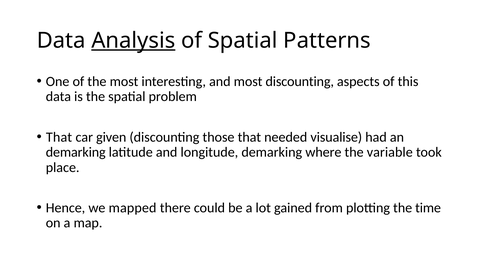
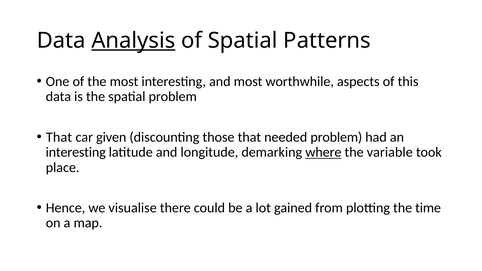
most discounting: discounting -> worthwhile
needed visualise: visualise -> problem
demarking at (76, 152): demarking -> interesting
where underline: none -> present
mapped: mapped -> visualise
